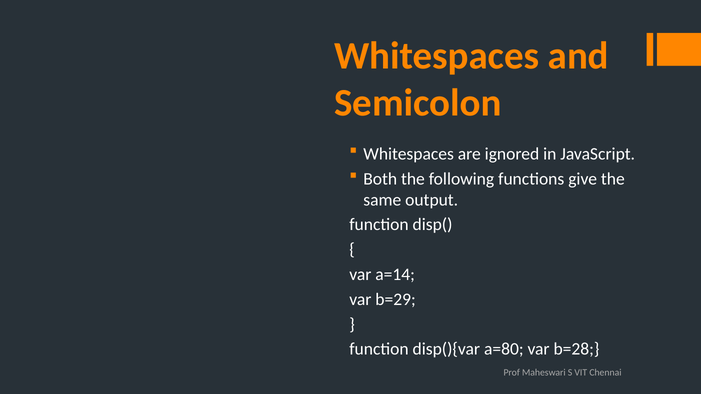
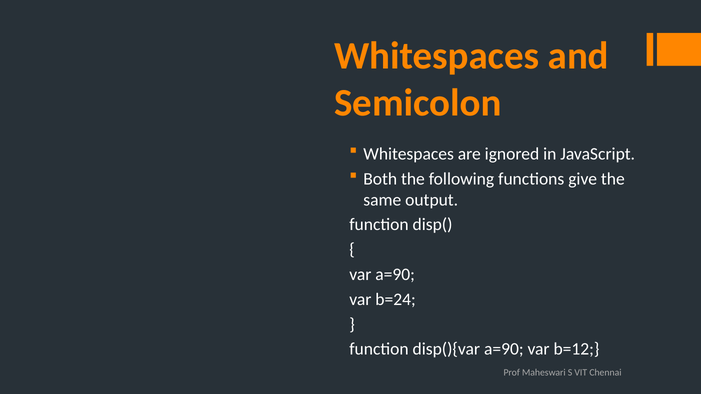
var a=14: a=14 -> a=90
b=29: b=29 -> b=24
disp(){var a=80: a=80 -> a=90
b=28: b=28 -> b=12
